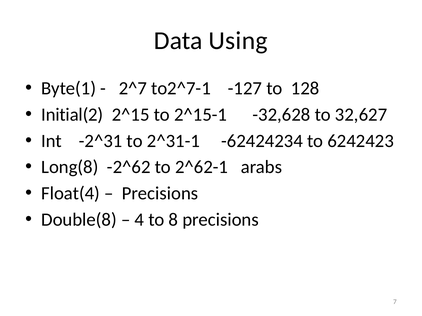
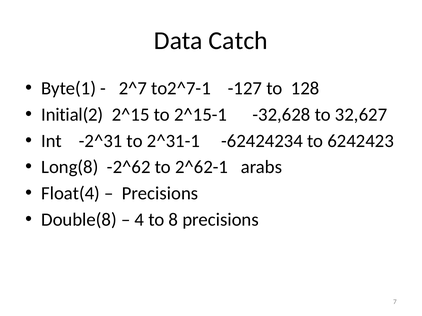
Using: Using -> Catch
